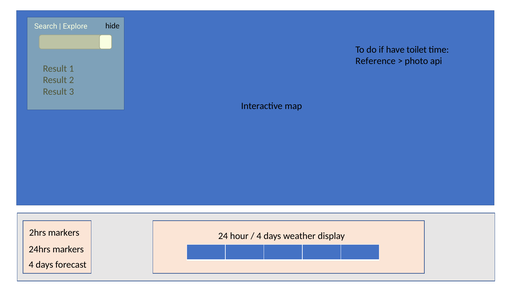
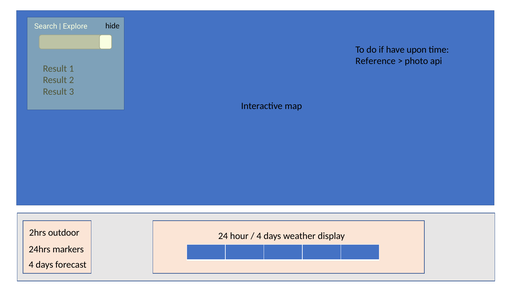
toilet: toilet -> upon
2hrs markers: markers -> outdoor
